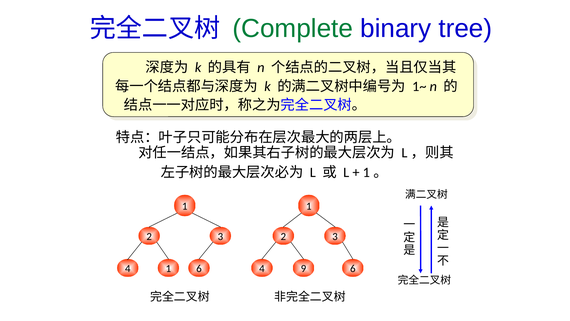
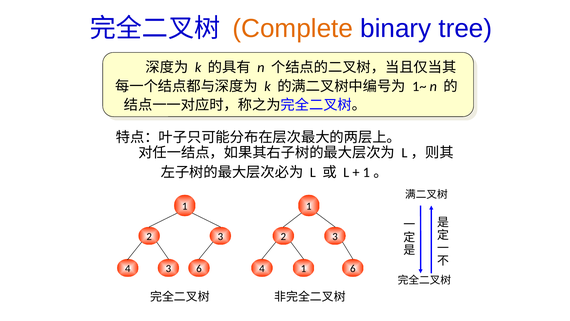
Complete colour: green -> orange
4 1: 1 -> 3
4 9: 9 -> 1
